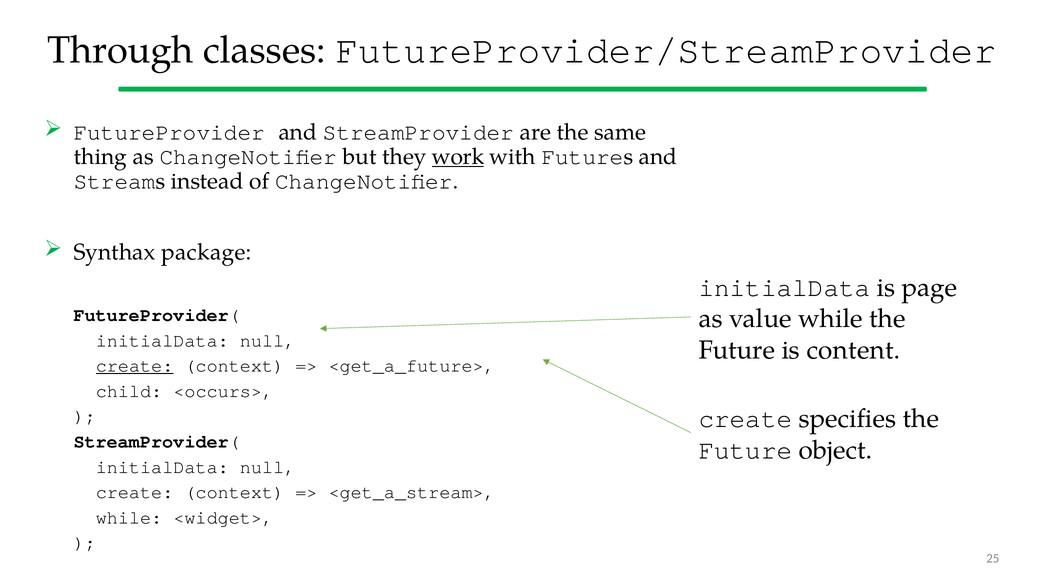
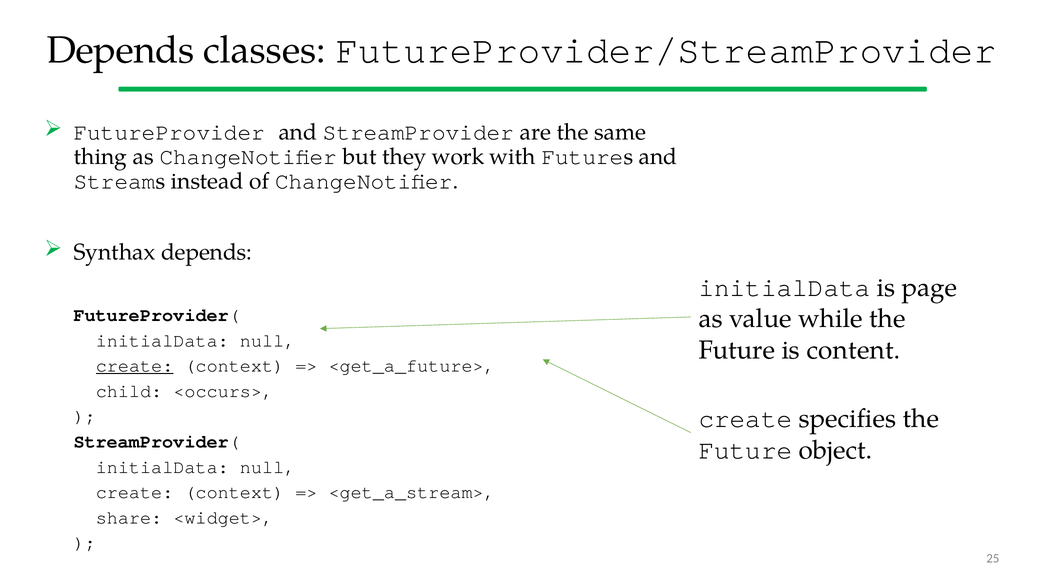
Through at (120, 50): Through -> Depends
work underline: present -> none
Synthax package: package -> depends
while at (129, 518): while -> share
